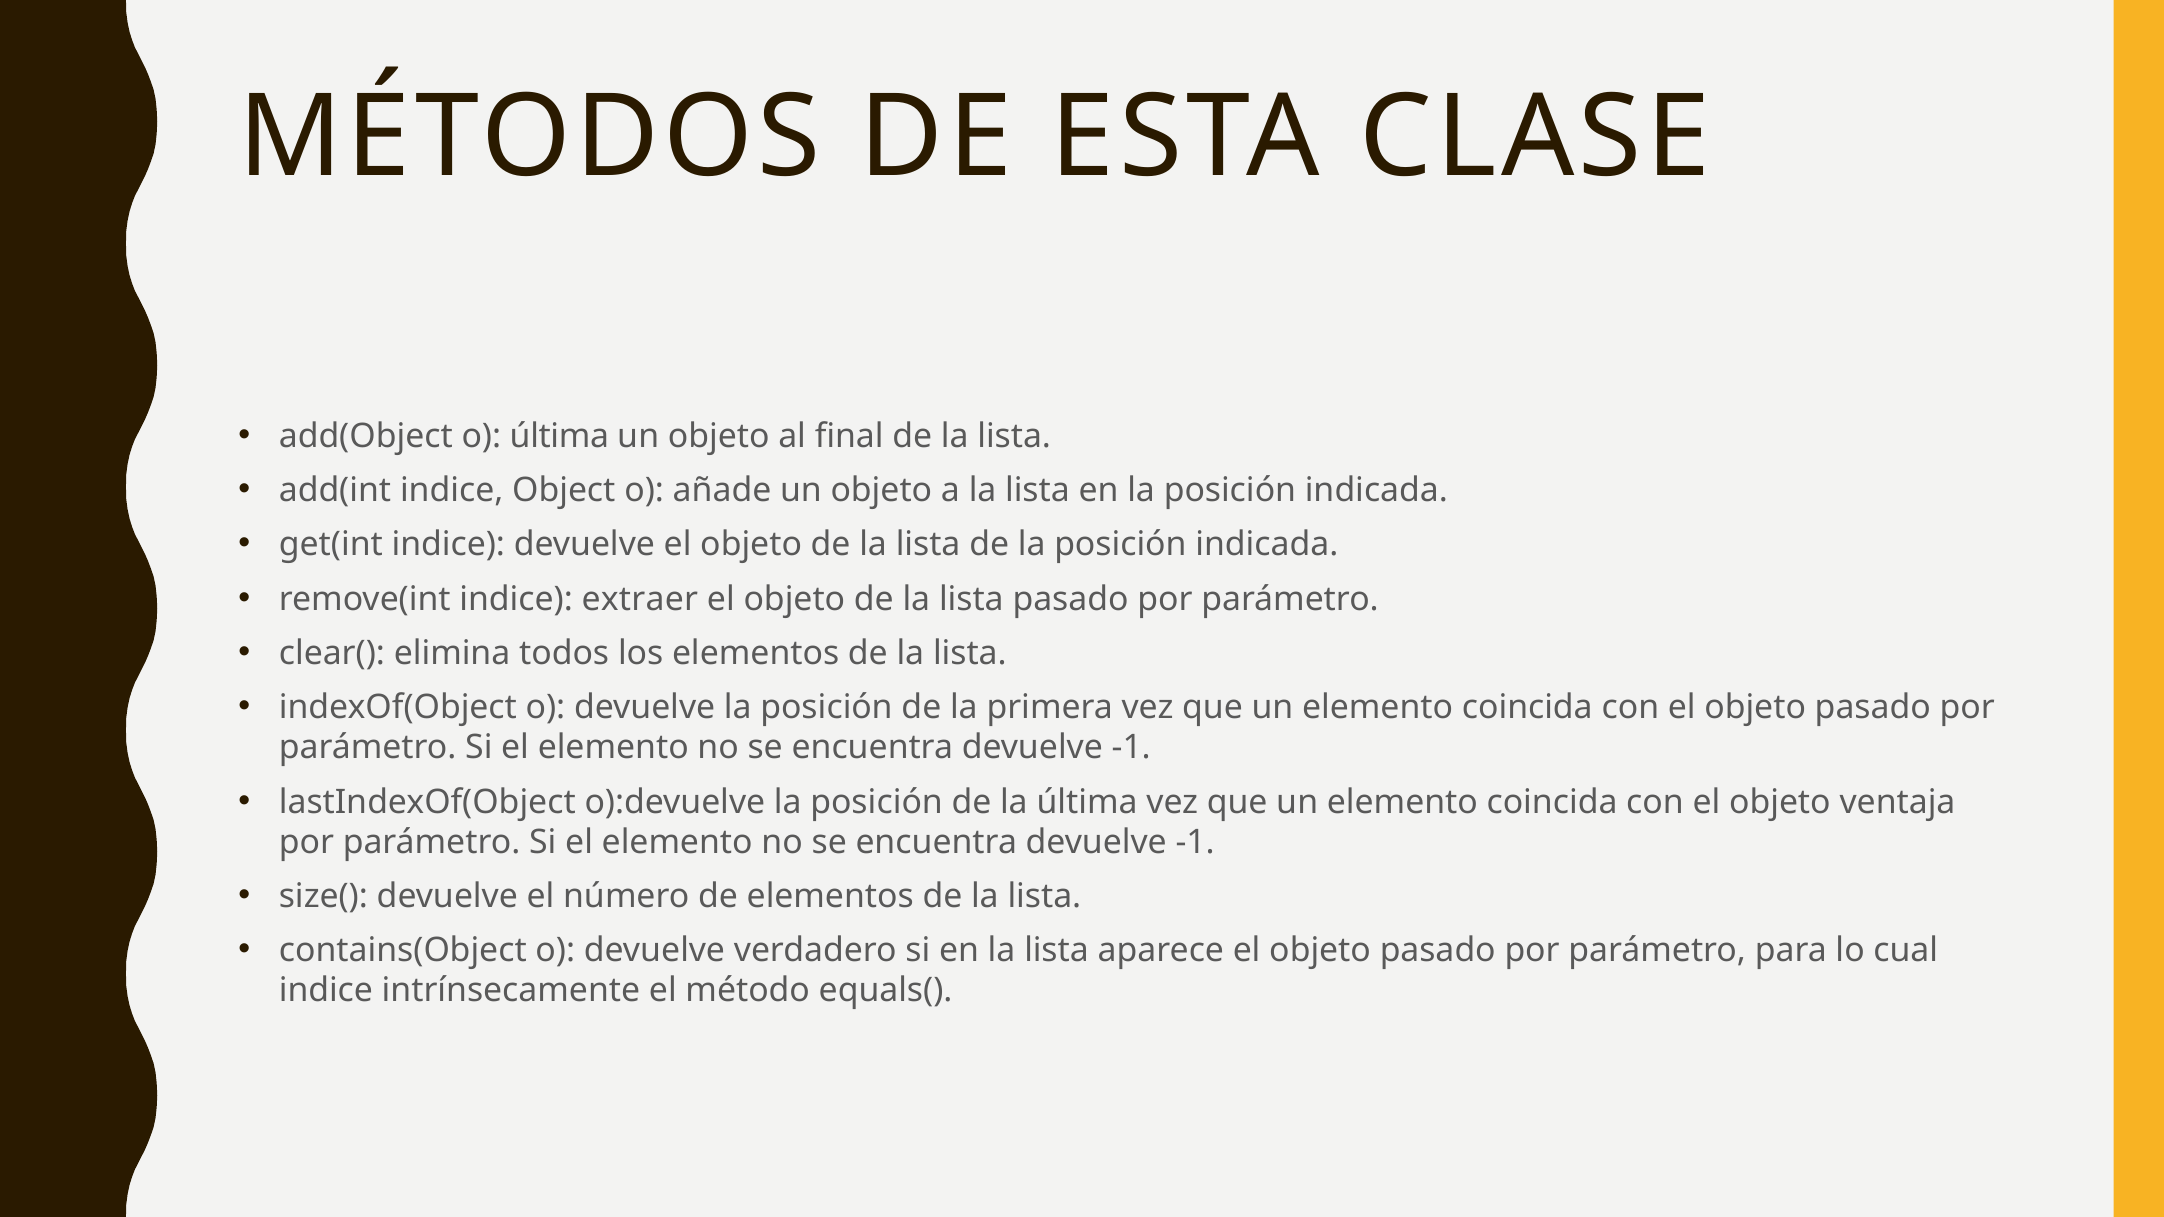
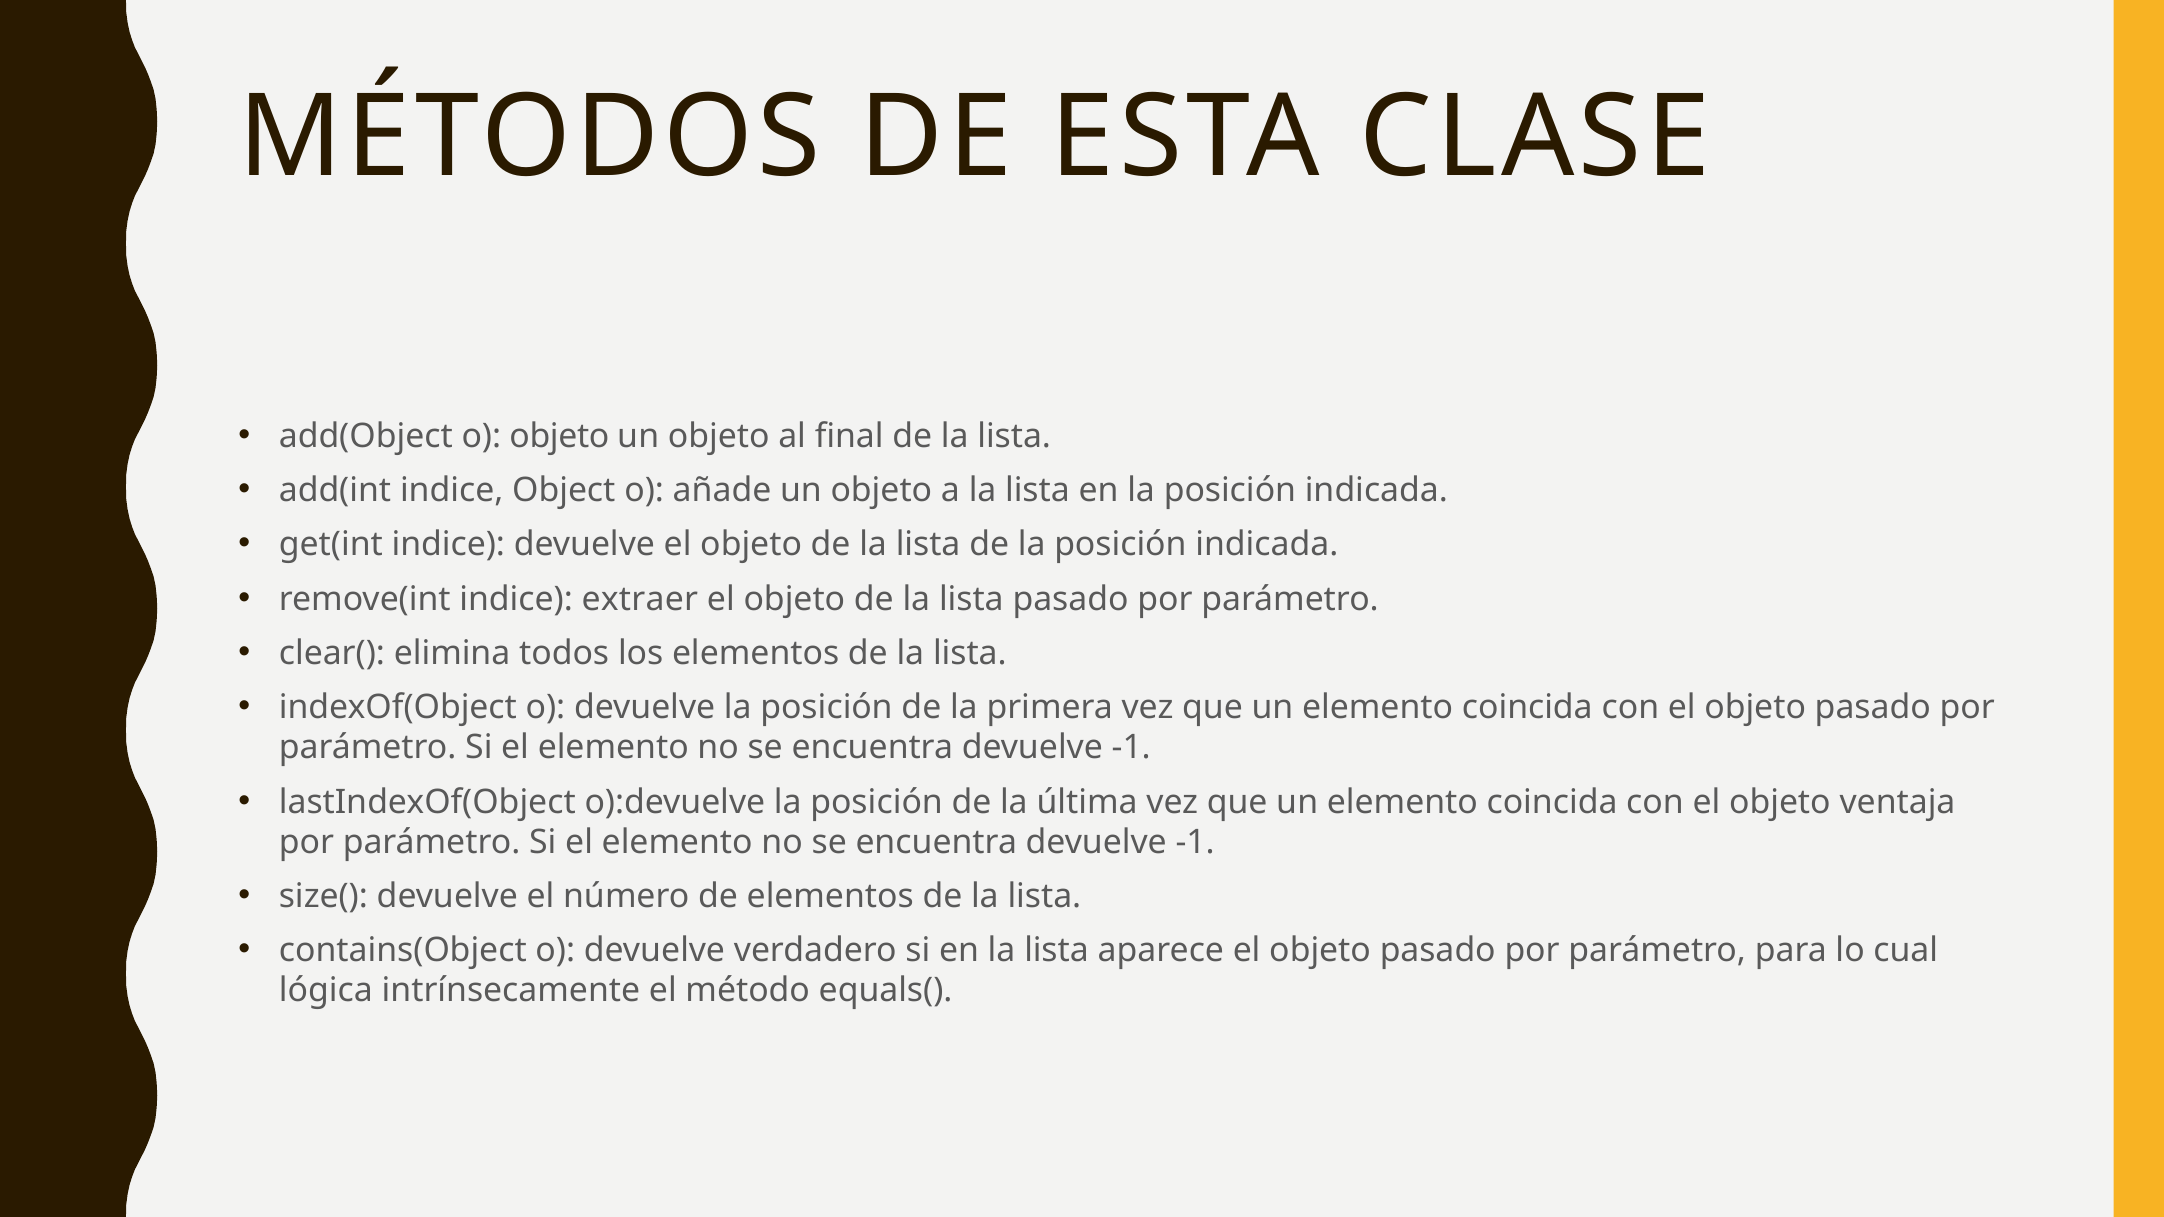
o última: última -> objeto
indice at (326, 991): indice -> lógica
